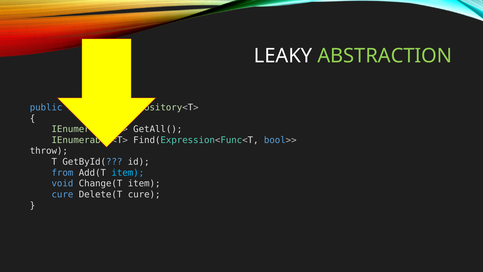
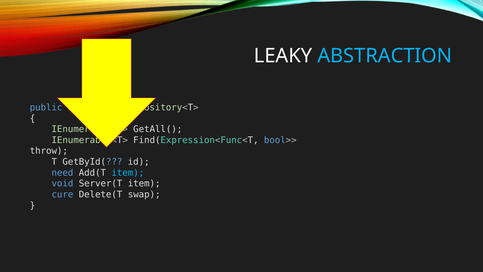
ABSTRACTION colour: light green -> light blue
from: from -> need
Change(T: Change(T -> Server(T
Delete(T cure: cure -> swap
